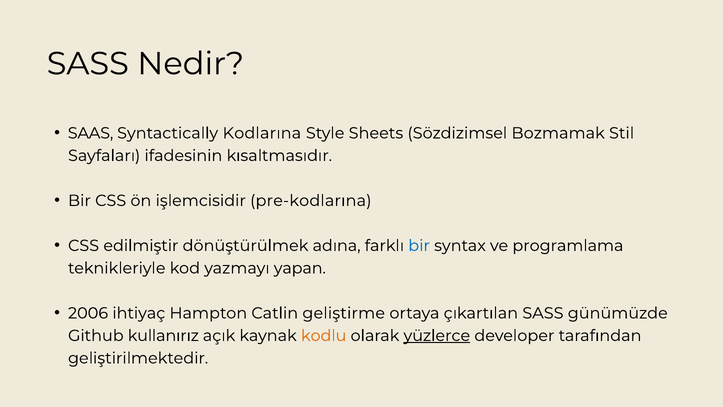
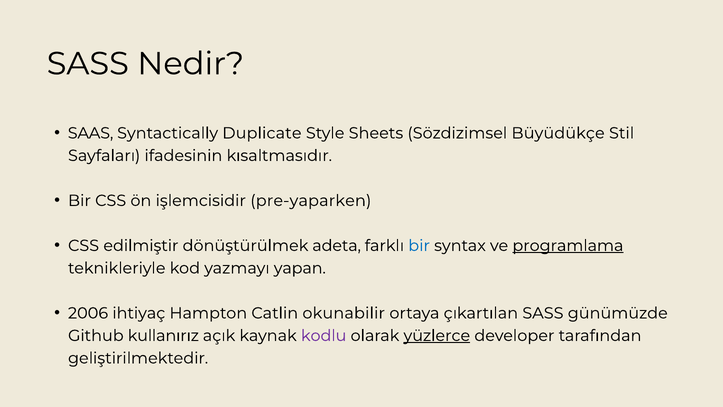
Kodlarına: Kodlarına -> Duplicate
Bozmamak: Bozmamak -> Büyüdükçe
pre-kodlarına: pre-kodlarına -> pre-yaparken
adına: adına -> adeta
programlama underline: none -> present
geliştirme: geliştirme -> okunabilir
kodlu colour: orange -> purple
